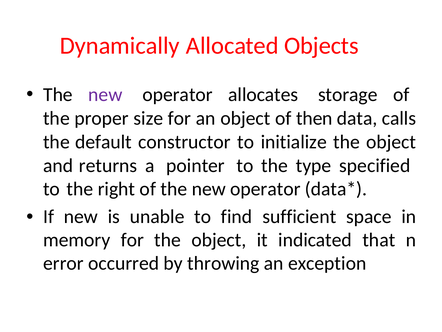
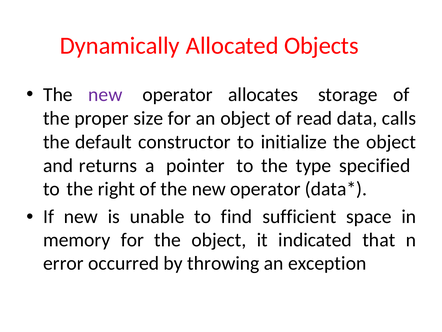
then: then -> read
